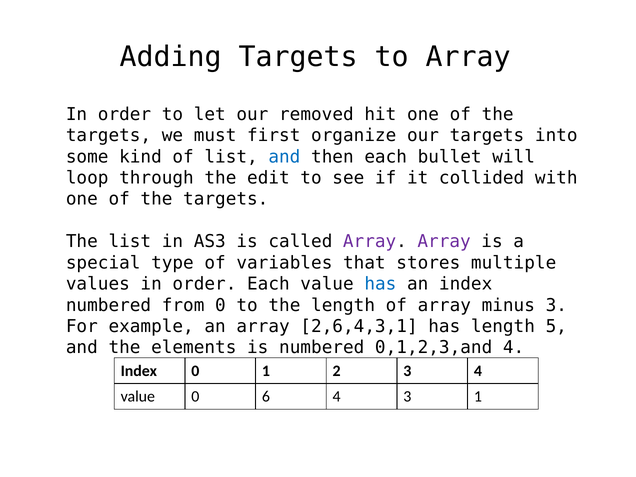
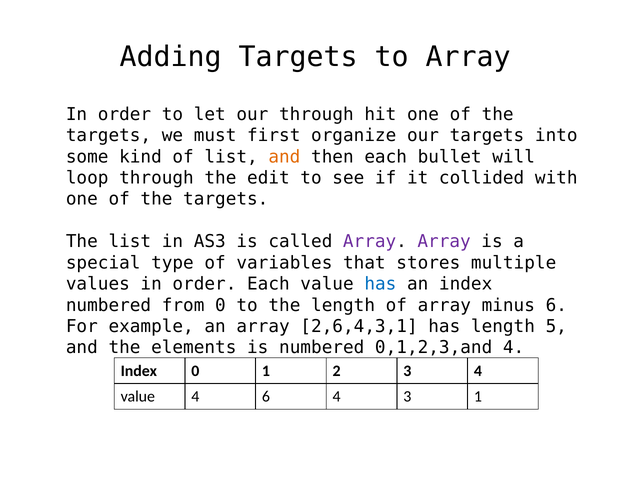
our removed: removed -> through
and at (284, 157) colour: blue -> orange
minus 3: 3 -> 6
value 0: 0 -> 4
